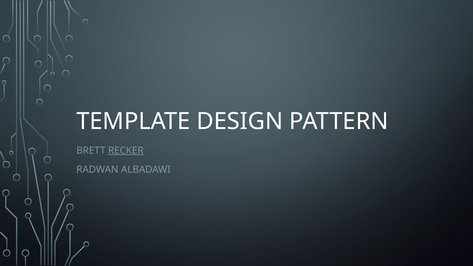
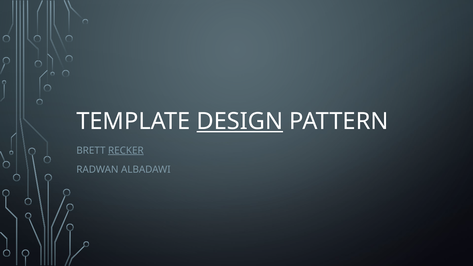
DESIGN underline: none -> present
